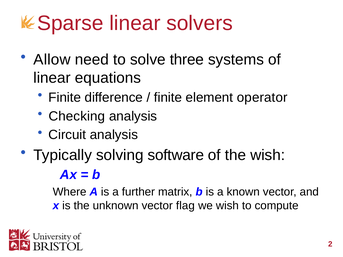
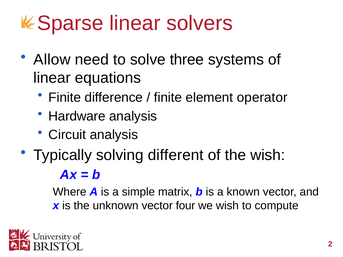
Checking: Checking -> Hardware
software: software -> different
further: further -> simple
flag: flag -> four
